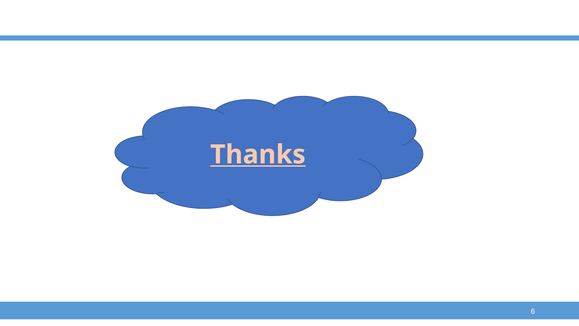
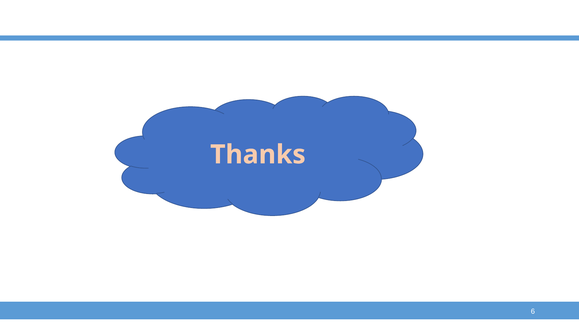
Thanks underline: present -> none
